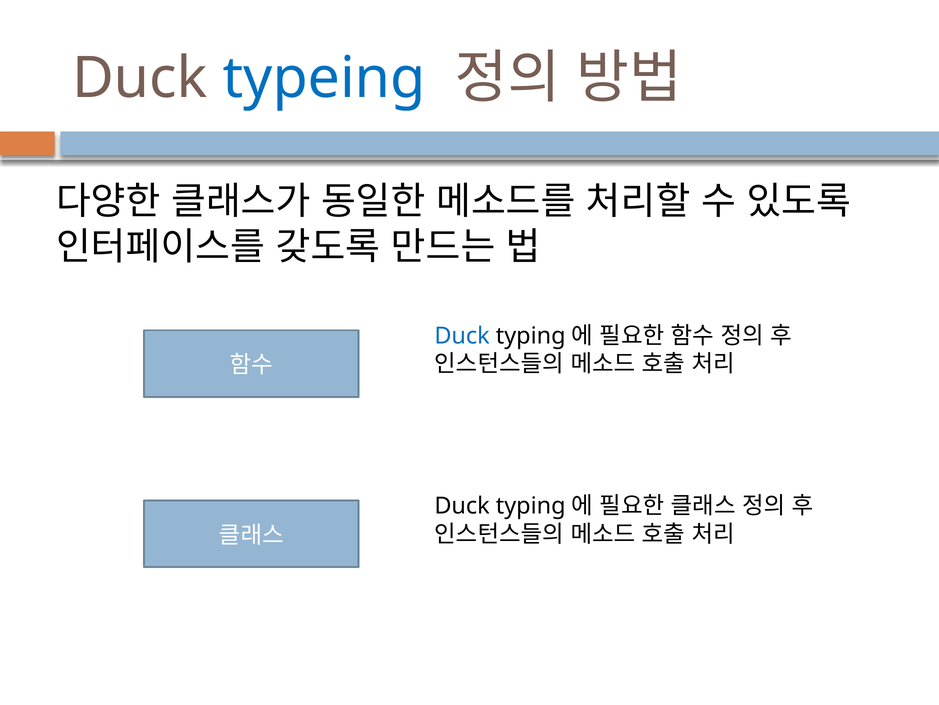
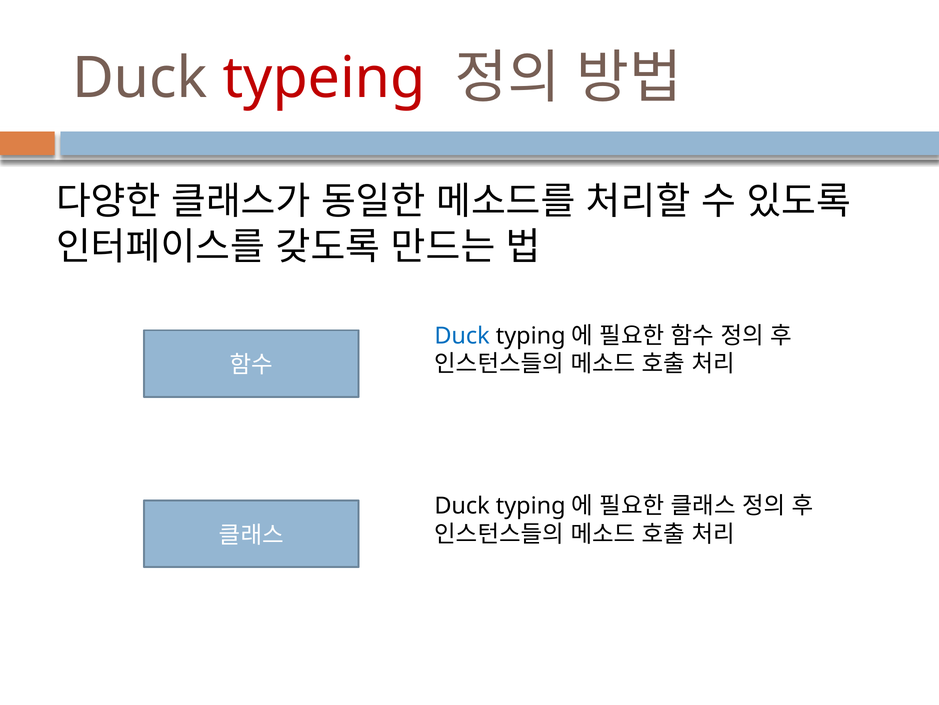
typeing colour: blue -> red
